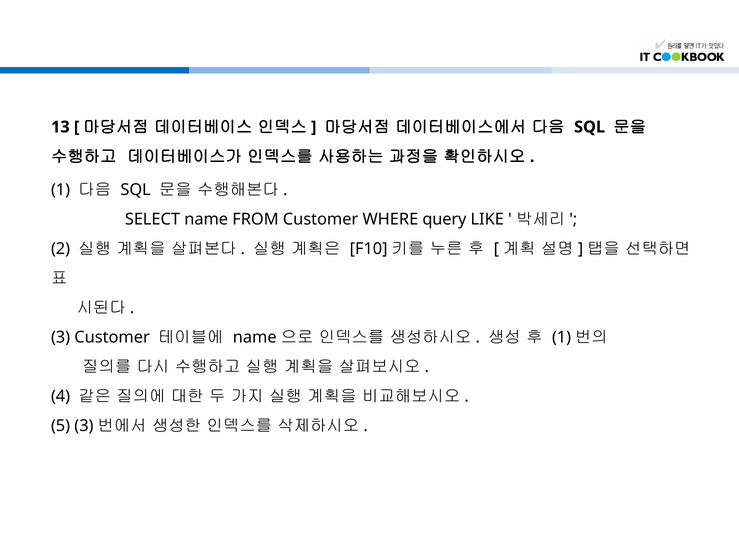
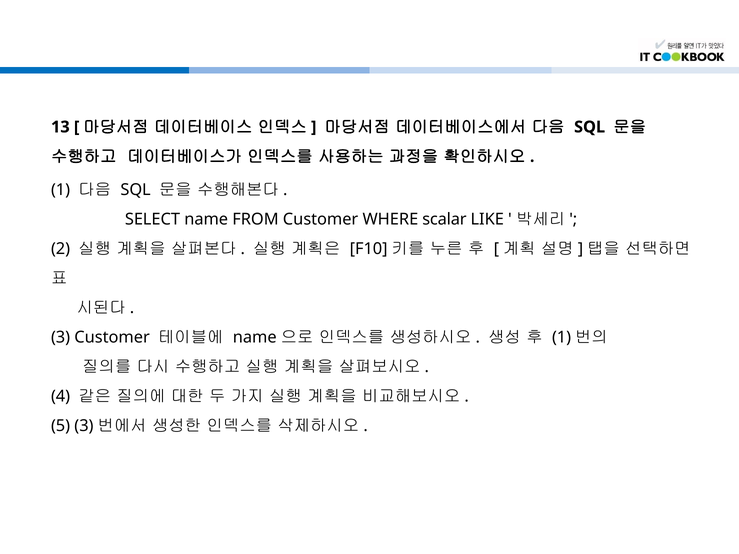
query: query -> scalar
